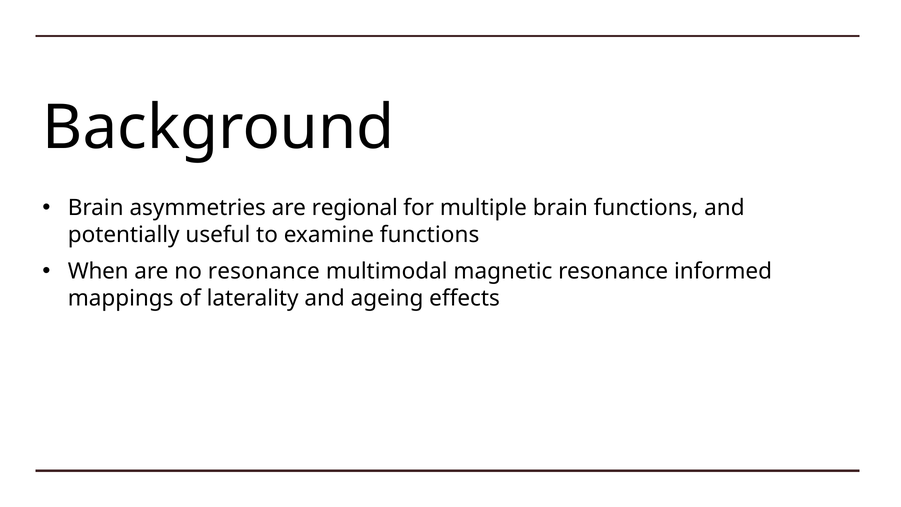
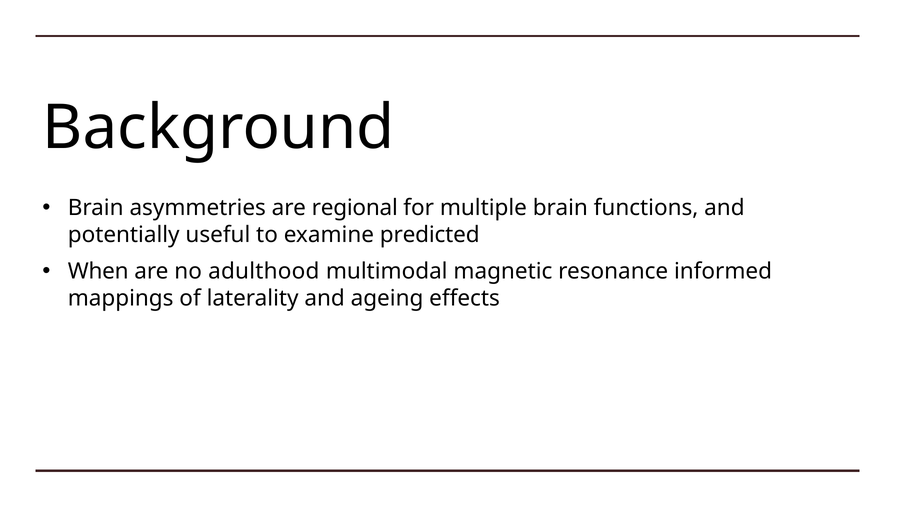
examine functions: functions -> predicted
no resonance: resonance -> adulthood
